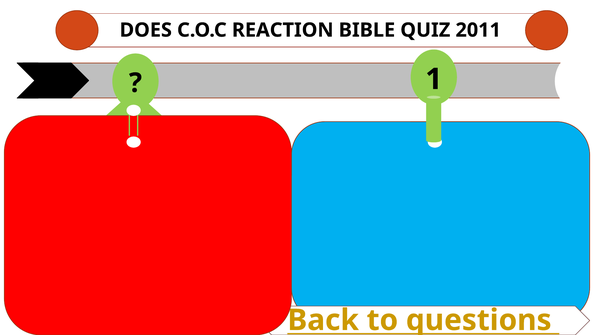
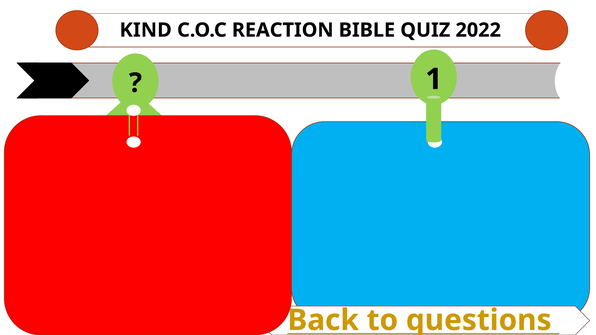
DOES: DOES -> KIND
2011: 2011 -> 2022
